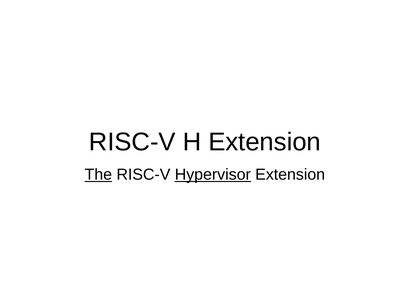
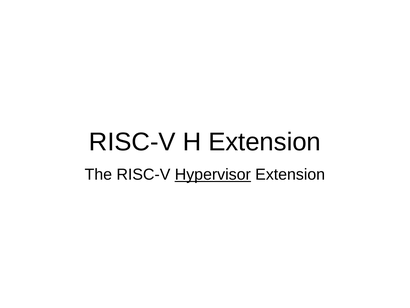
The underline: present -> none
